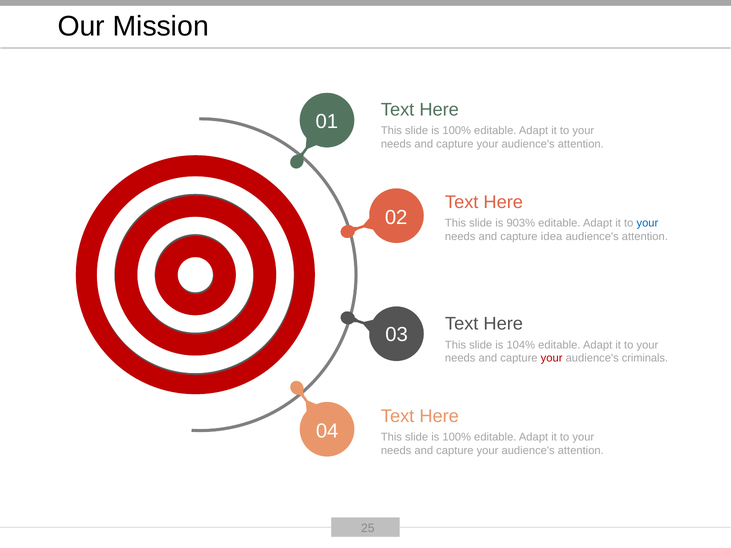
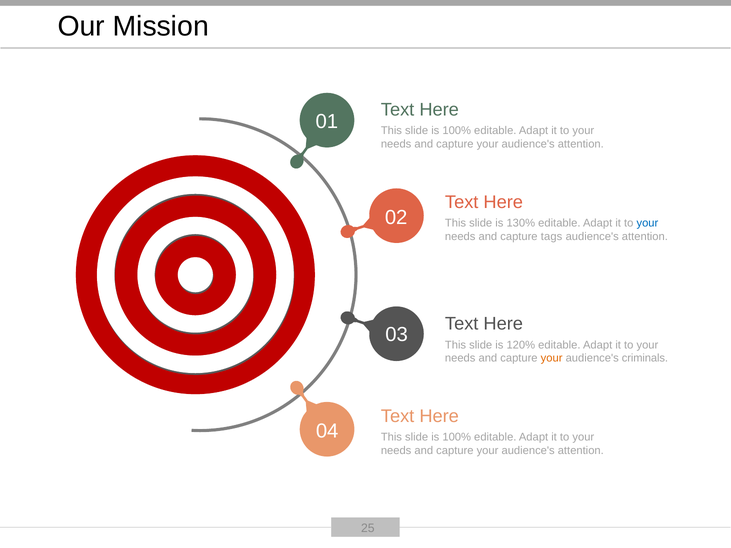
903%: 903% -> 130%
idea: idea -> tags
104%: 104% -> 120%
your at (552, 358) colour: red -> orange
